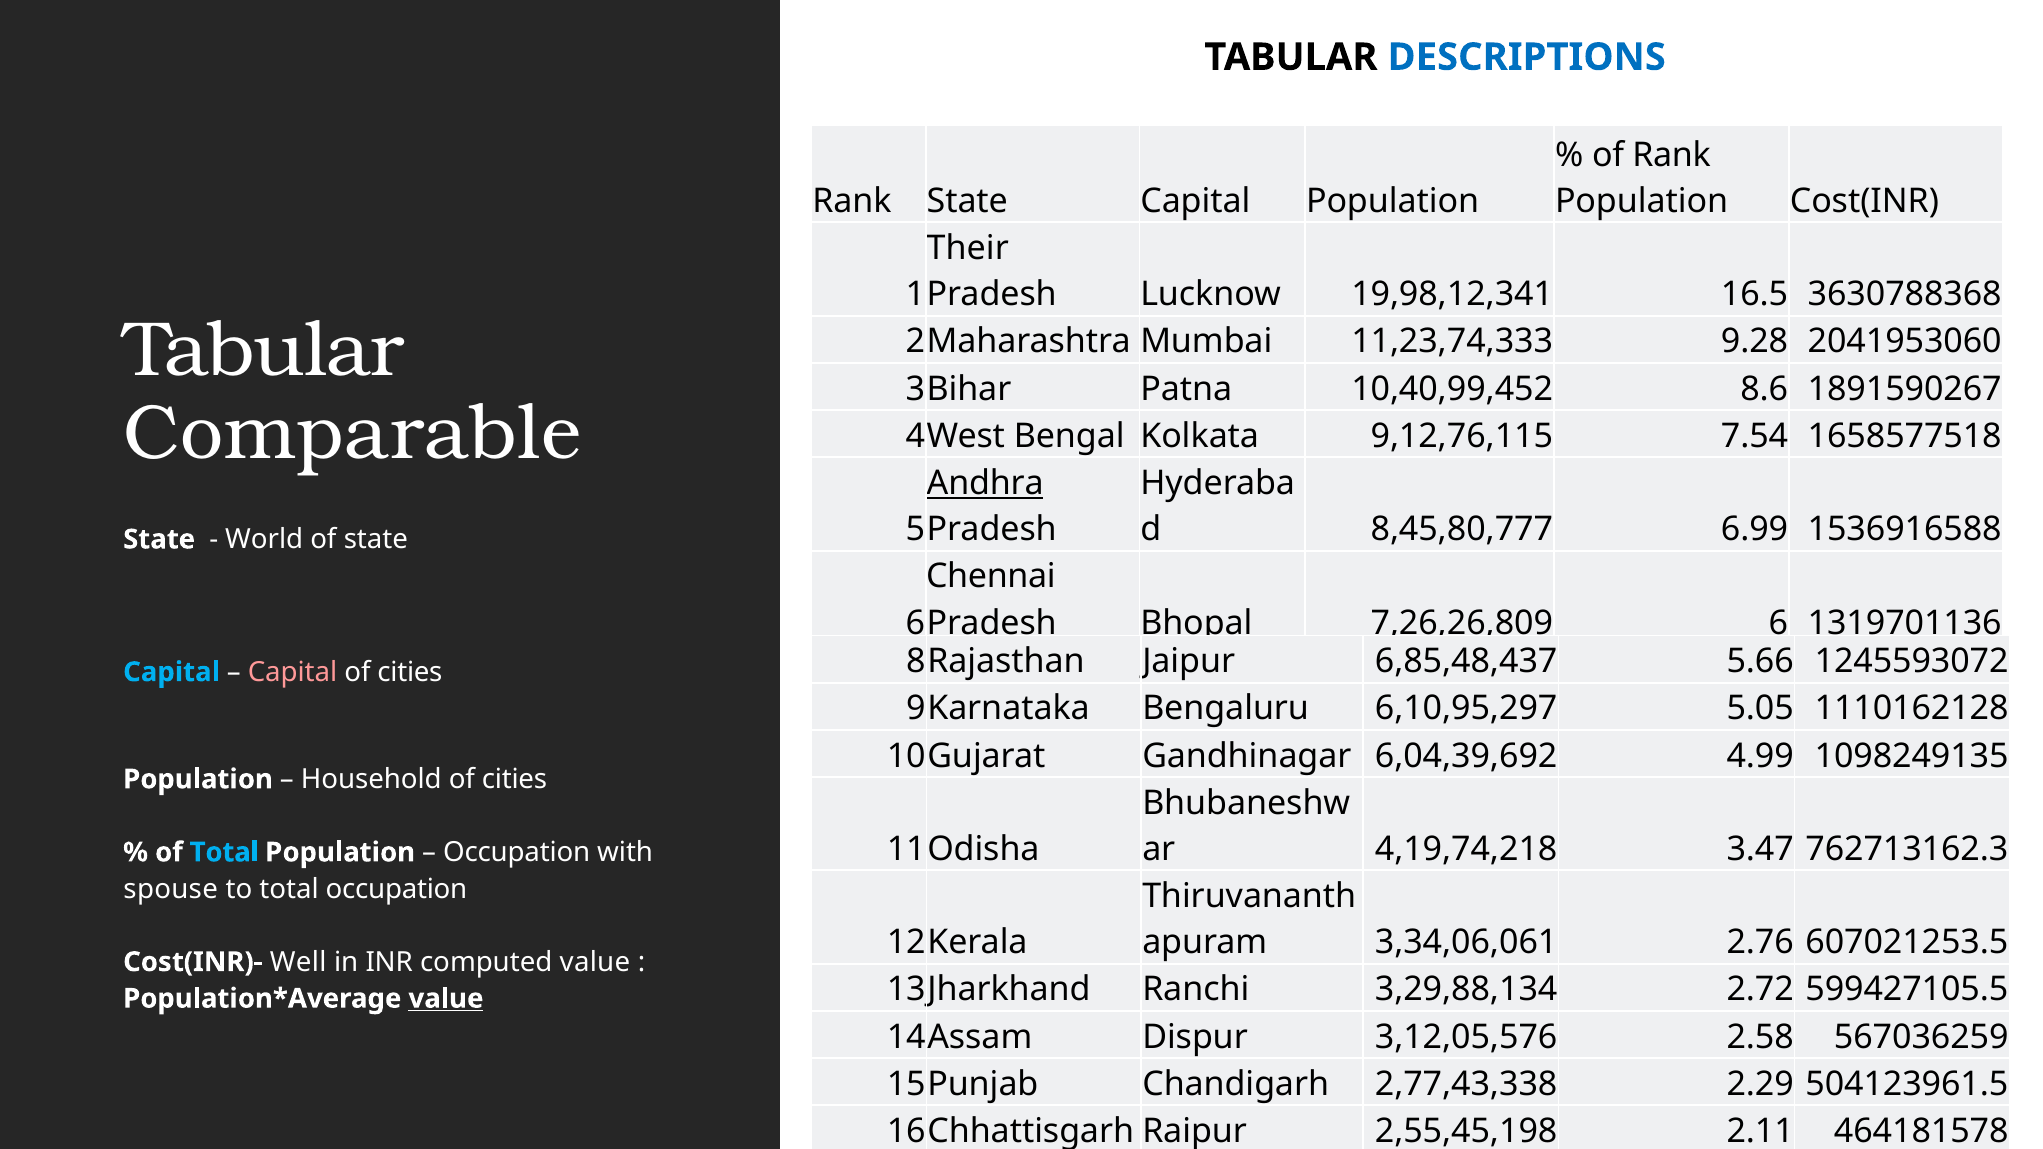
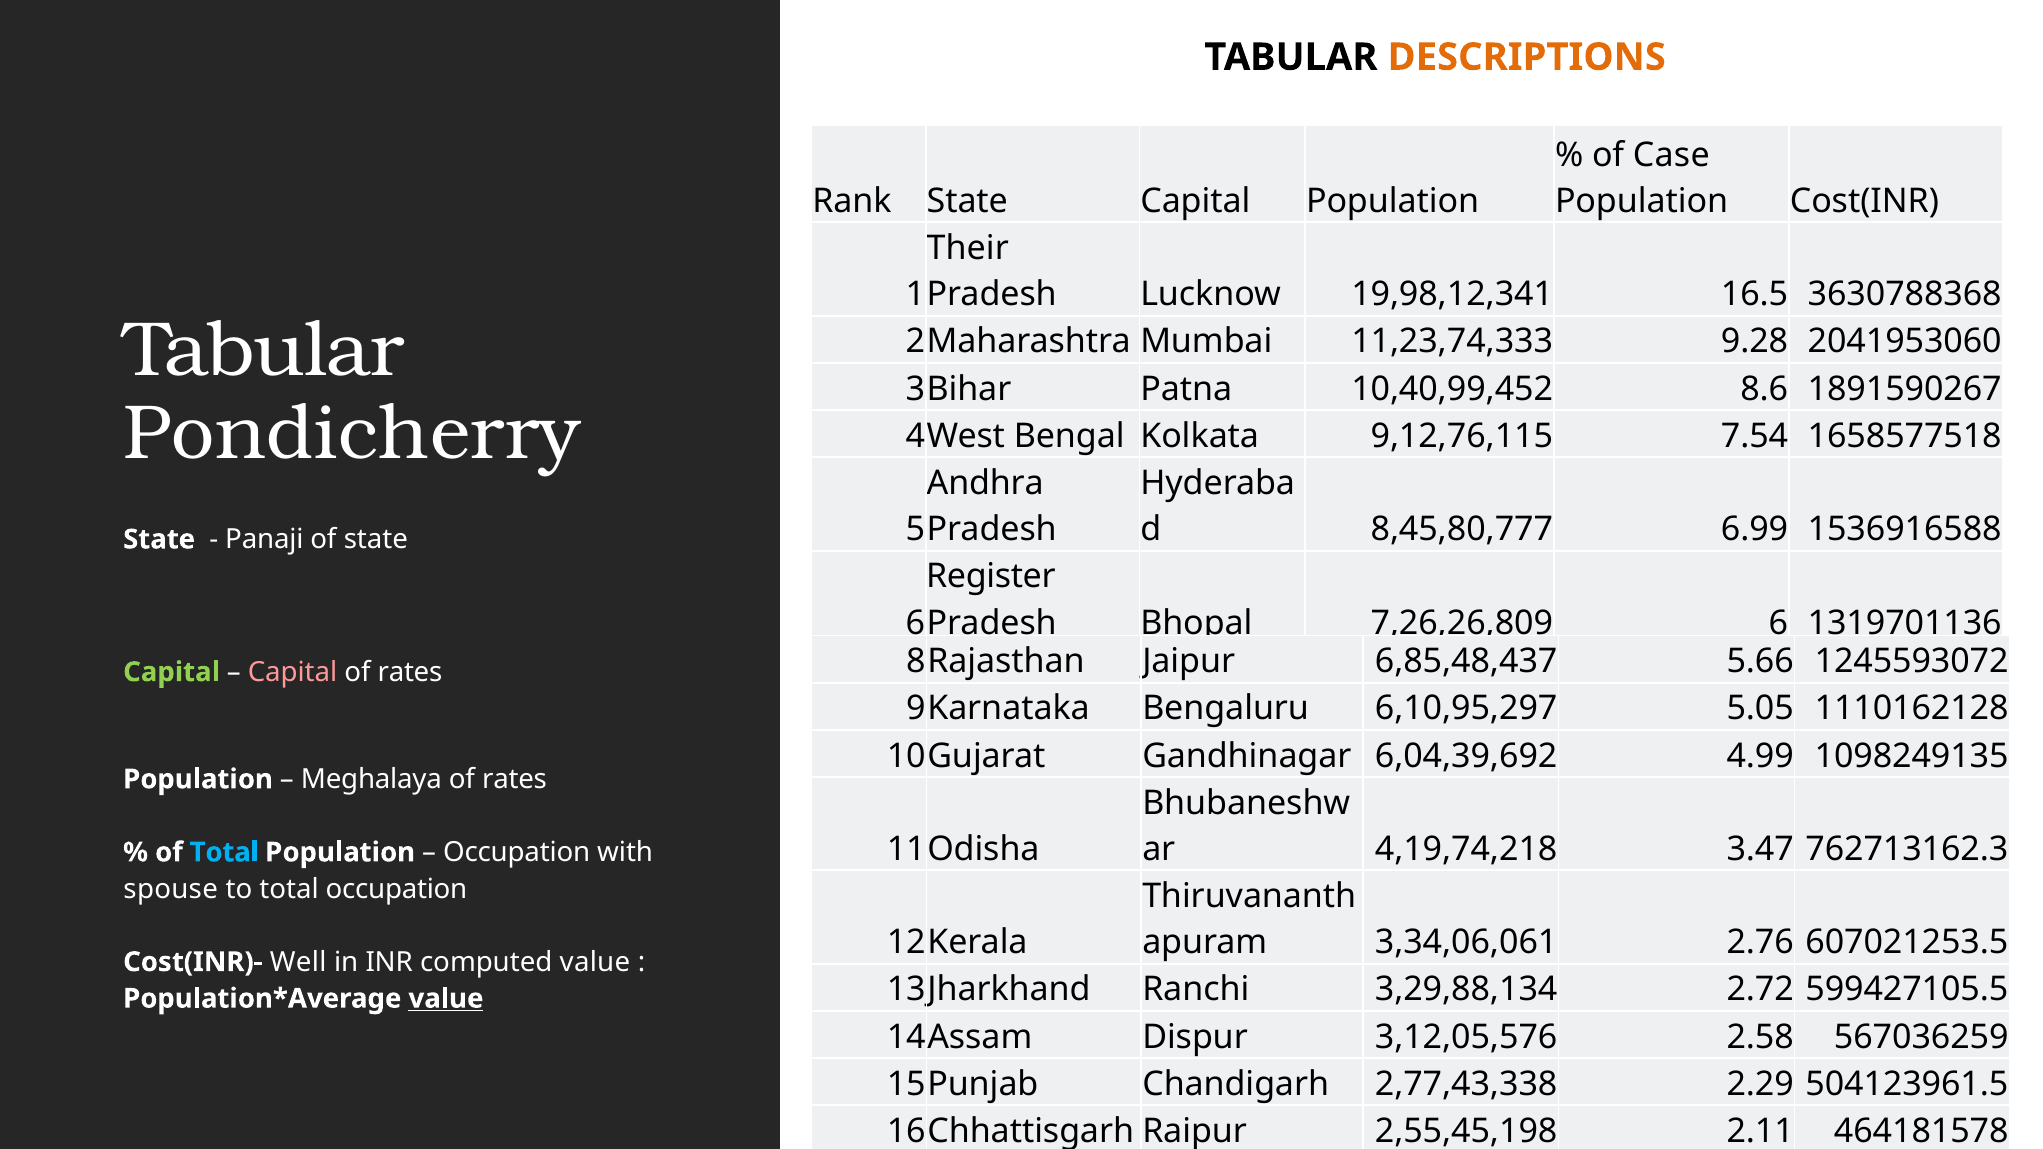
DESCRIPTIONS colour: blue -> orange
of Rank: Rank -> Case
Comparable: Comparable -> Pondicherry
Andhra underline: present -> none
World: World -> Panaji
Chennai at (991, 577): Chennai -> Register
Capital at (171, 672) colour: light blue -> light green
cities at (410, 672): cities -> rates
Household: Household -> Meghalaya
cities at (514, 779): cities -> rates
